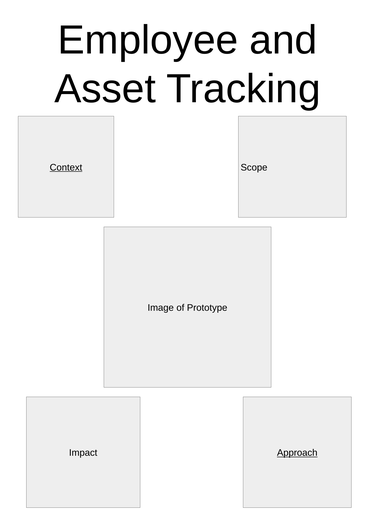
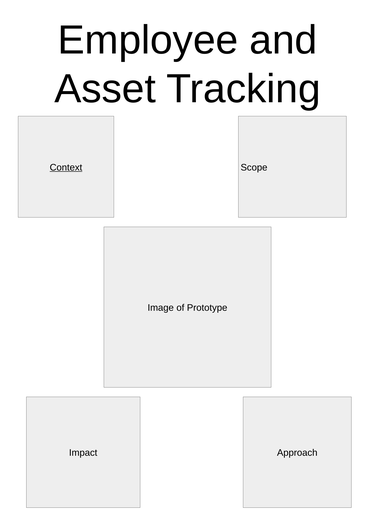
Approach underline: present -> none
